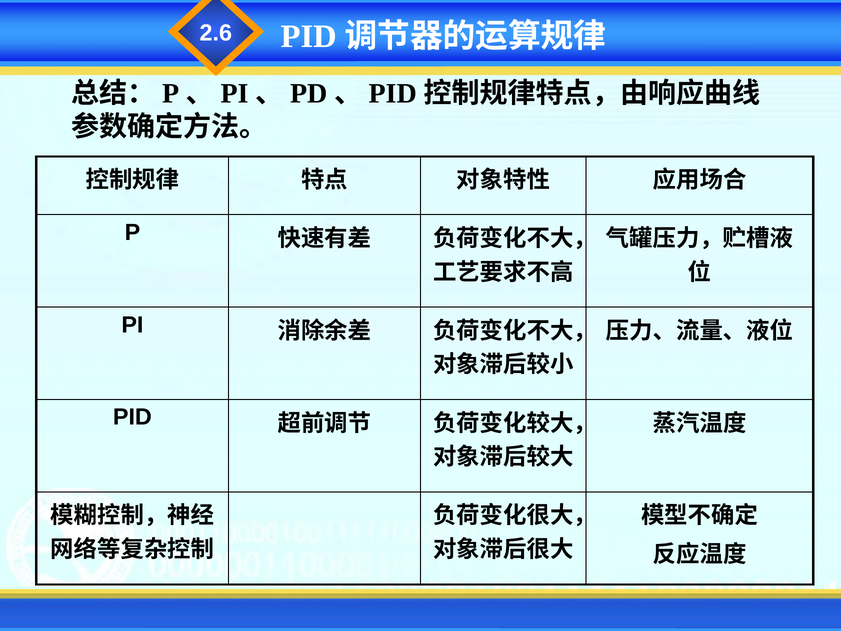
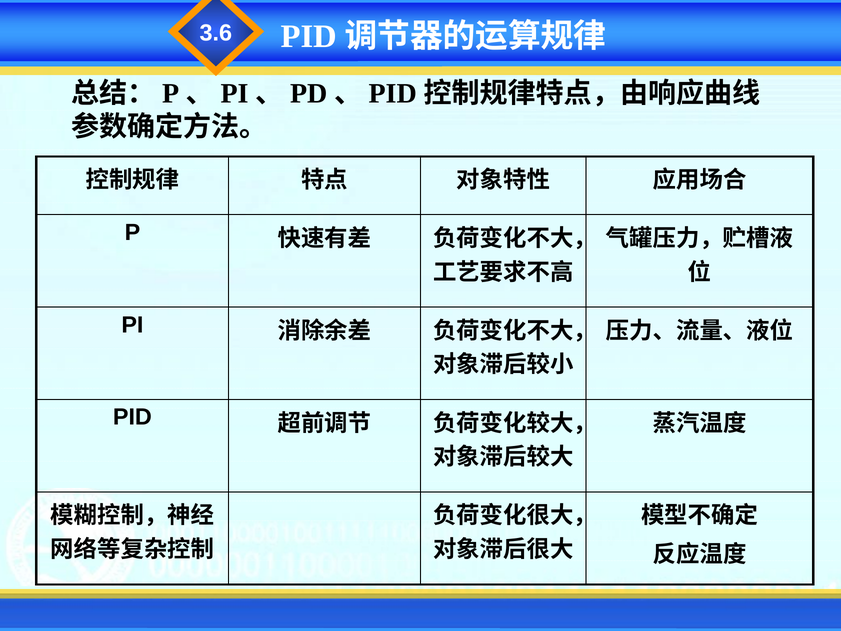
2.6: 2.6 -> 3.6
